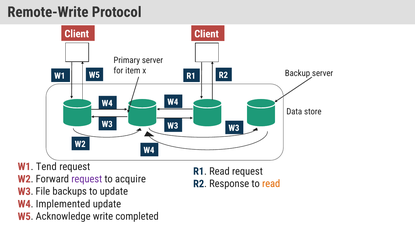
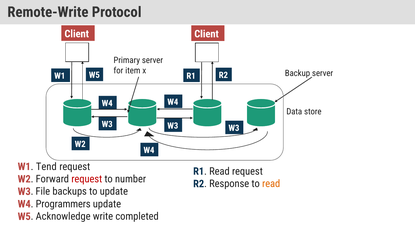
request at (87, 179) colour: purple -> red
acquire: acquire -> number
Implemented: Implemented -> Programmers
